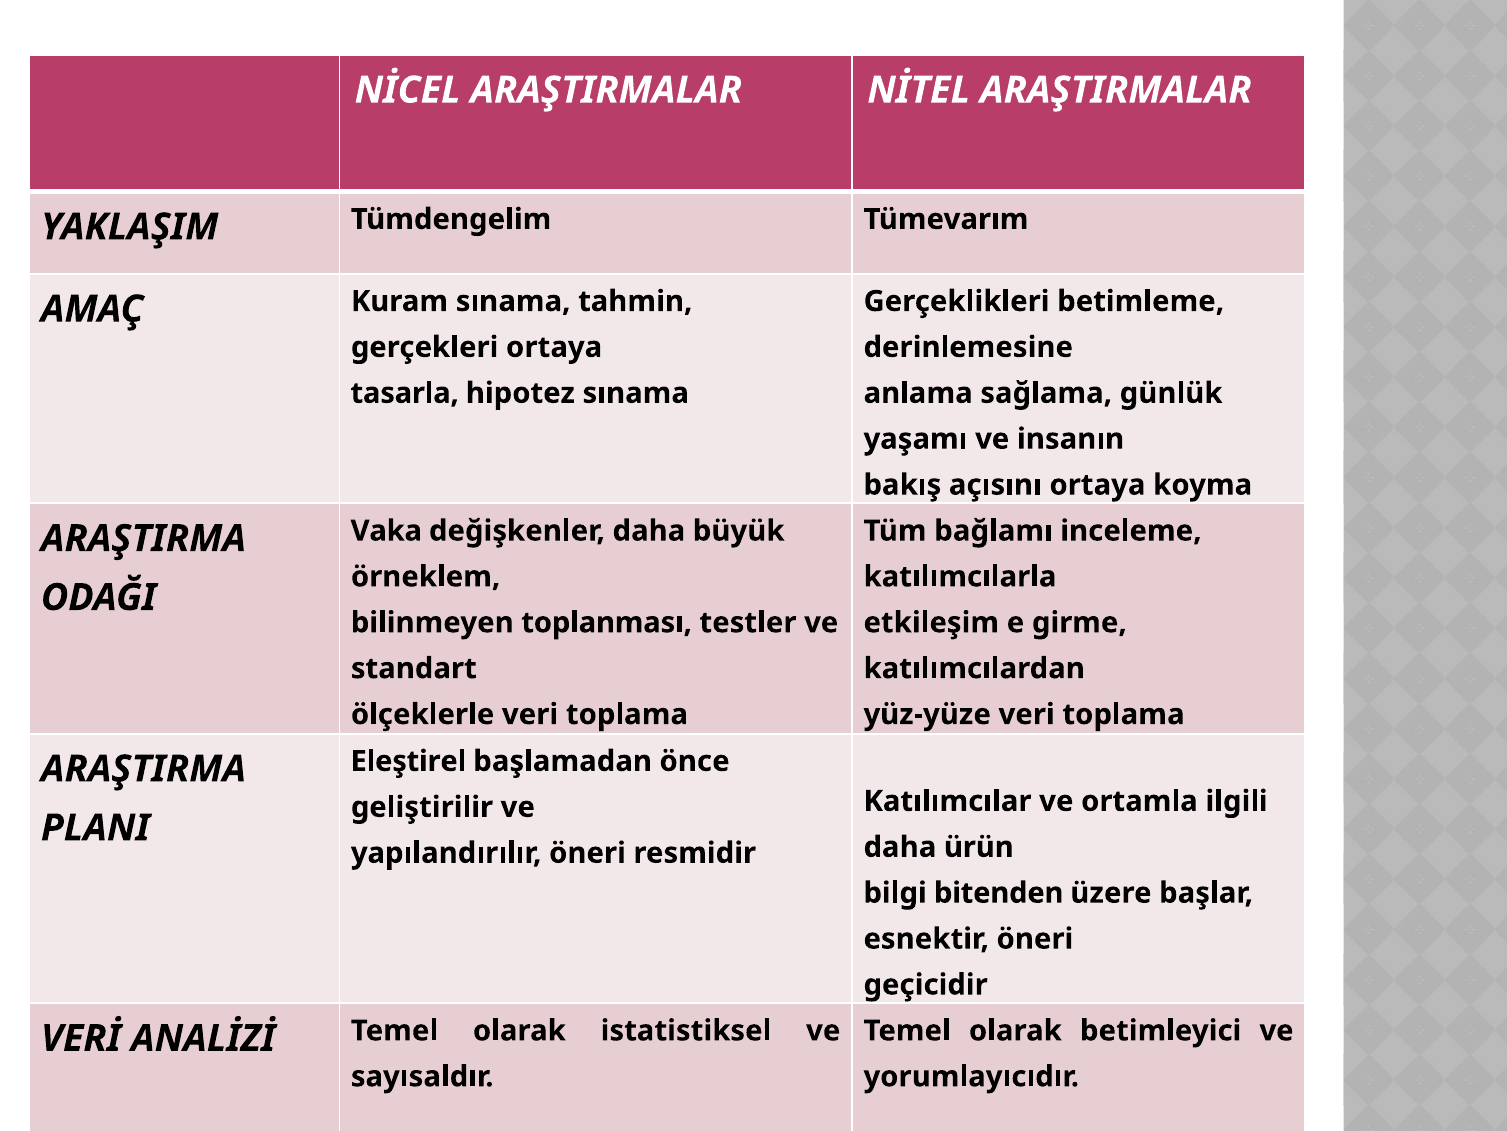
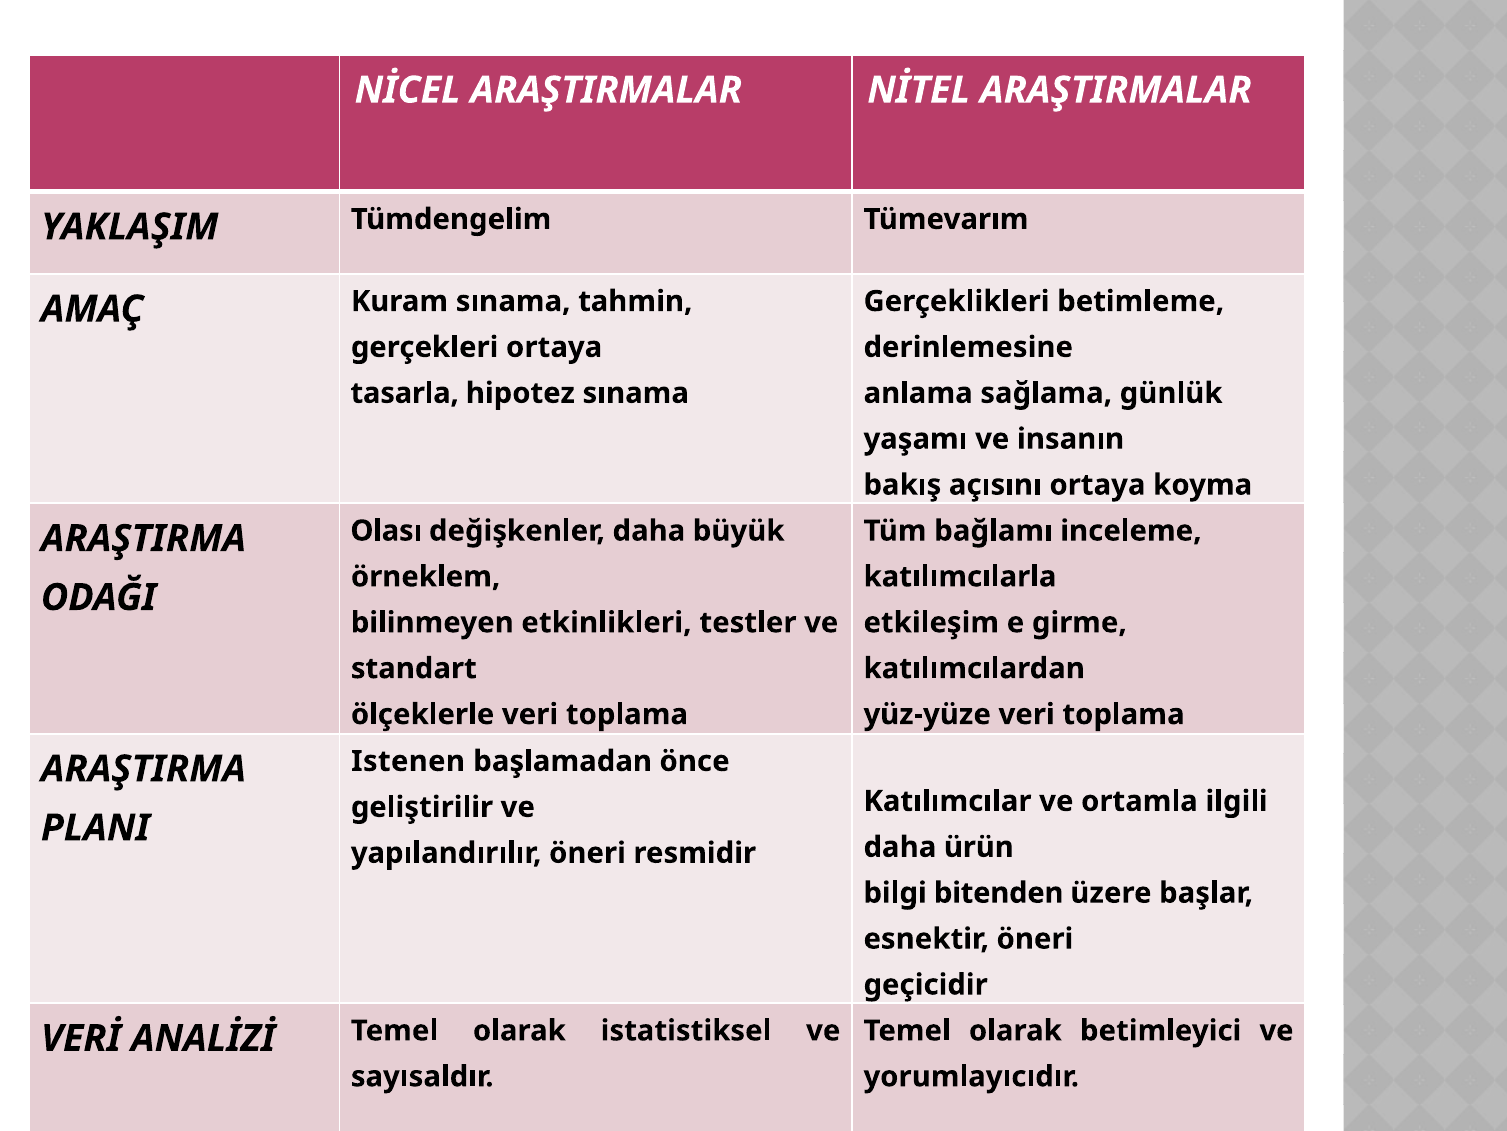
Vaka: Vaka -> Olası
toplanması: toplanması -> etkinlikleri
Eleştirel: Eleştirel -> Istenen
